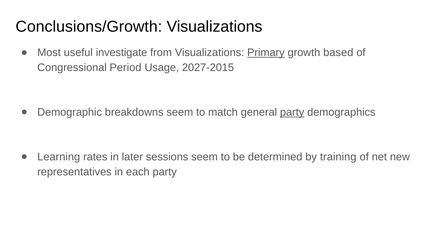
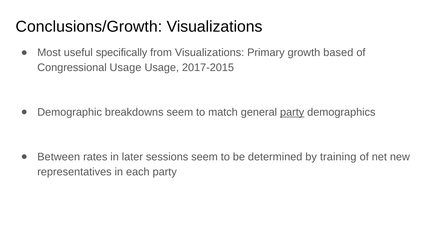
investigate: investigate -> specifically
Primary underline: present -> none
Congressional Period: Period -> Usage
2027-2015: 2027-2015 -> 2017-2015
Learning: Learning -> Between
